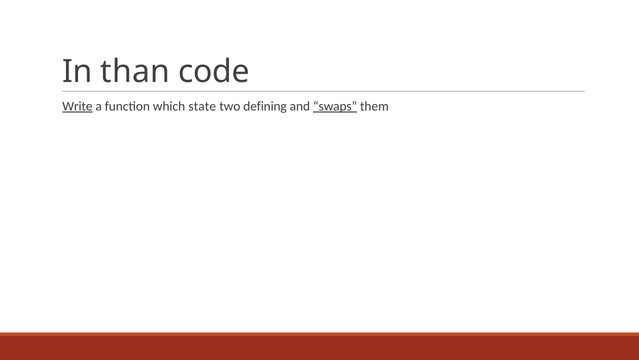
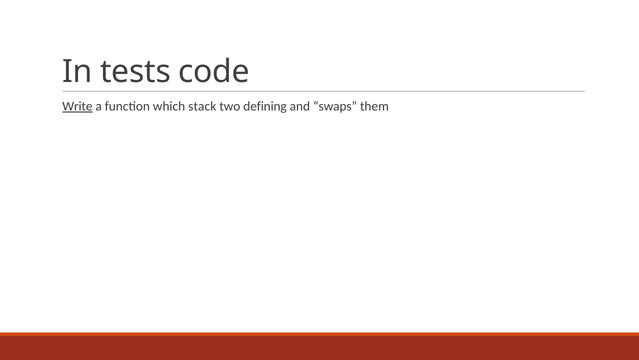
than: than -> tests
state: state -> stack
swaps underline: present -> none
